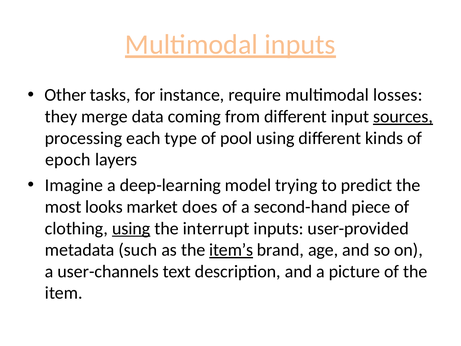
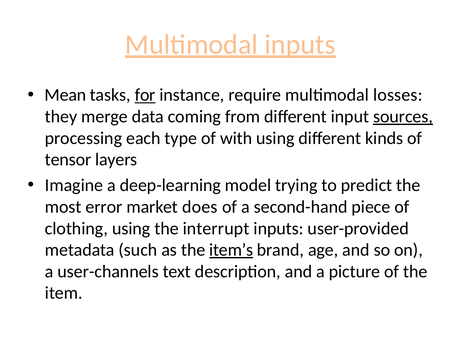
Other: Other -> Mean
for underline: none -> present
pool: pool -> with
epoch: epoch -> tensor
looks: looks -> error
using at (131, 228) underline: present -> none
